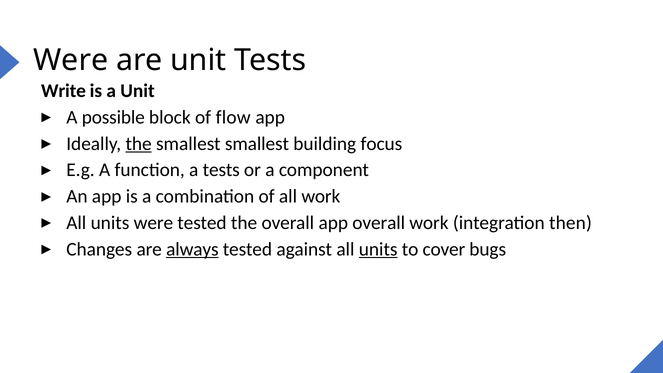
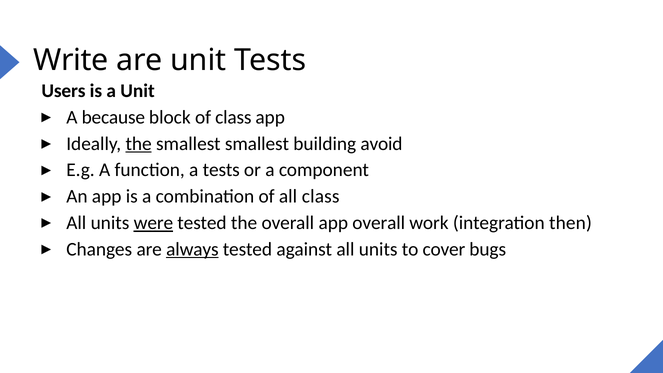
Were at (71, 60): Were -> Write
Write: Write -> Users
possible: possible -> because
of flow: flow -> class
focus: focus -> avoid
all work: work -> class
were at (153, 223) underline: none -> present
units at (378, 249) underline: present -> none
